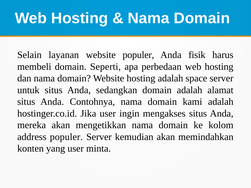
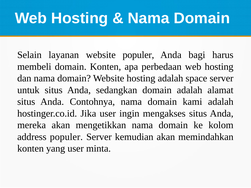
fisik: fisik -> bagi
domain Seperti: Seperti -> Konten
